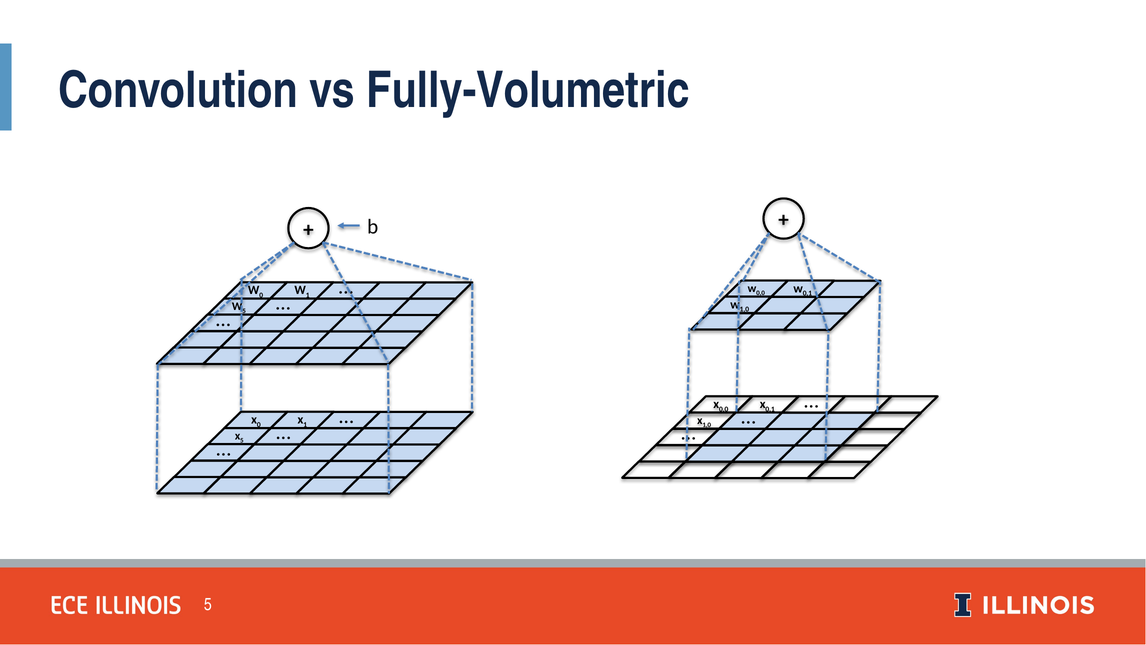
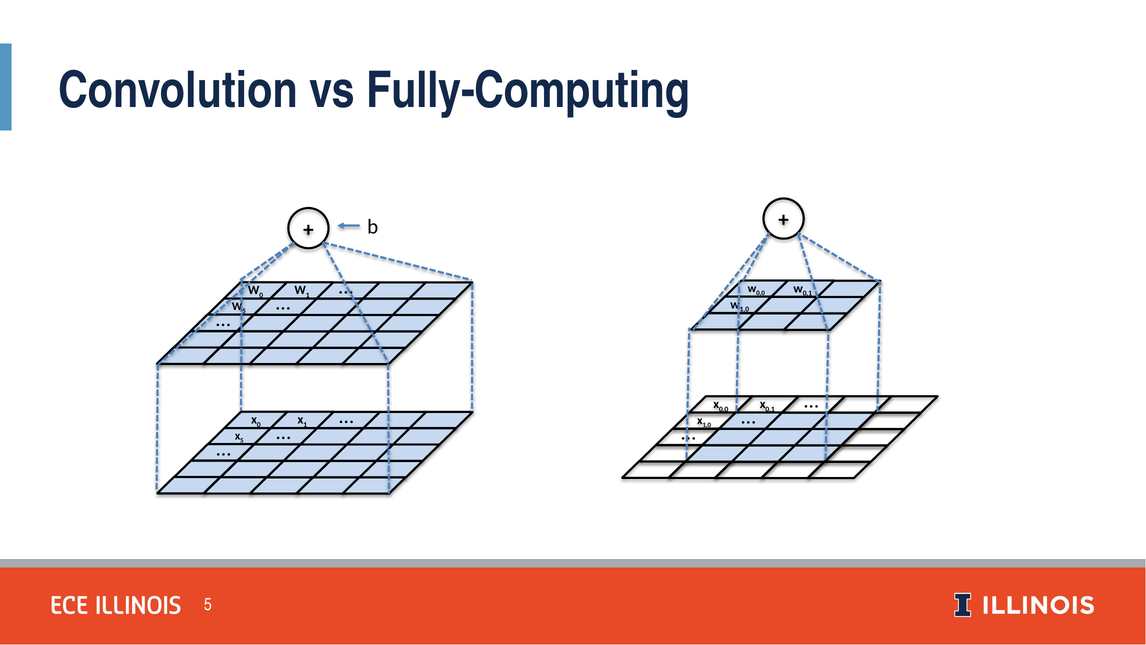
Fully-Volumetric: Fully-Volumetric -> Fully-Computing
